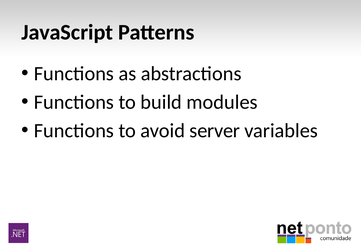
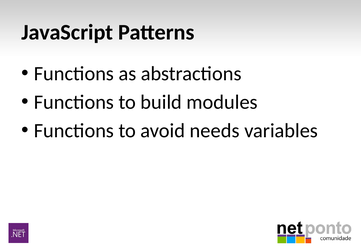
server: server -> needs
